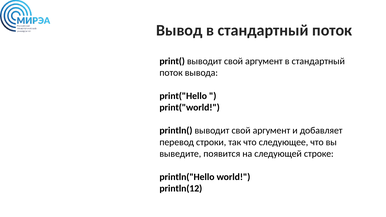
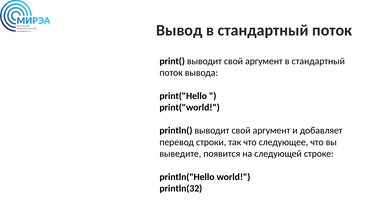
println(12: println(12 -> println(32
